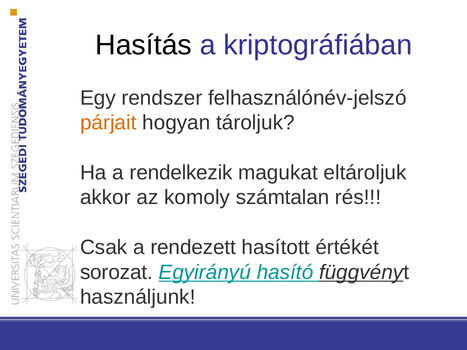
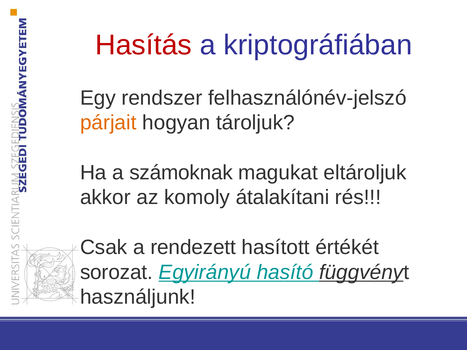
Hasítás colour: black -> red
rendelkezik: rendelkezik -> számoknak
számtalan: számtalan -> átalakítani
